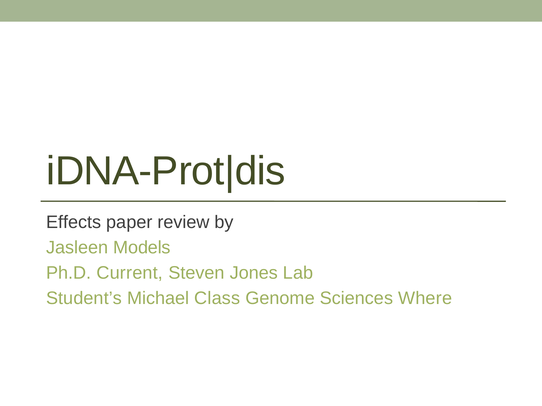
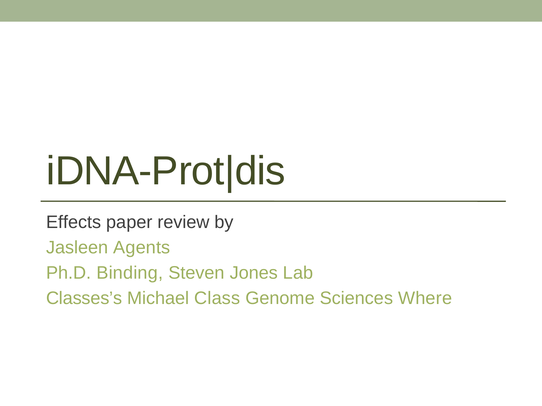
Models: Models -> Agents
Current: Current -> Binding
Student’s: Student’s -> Classes’s
